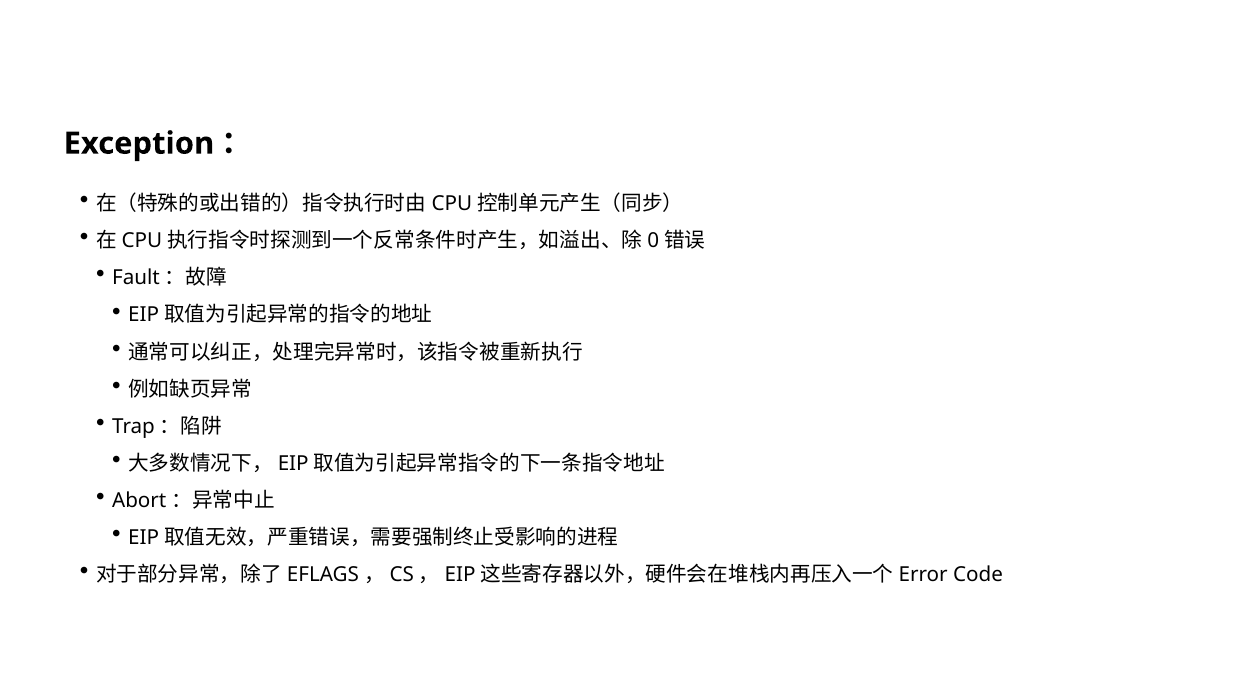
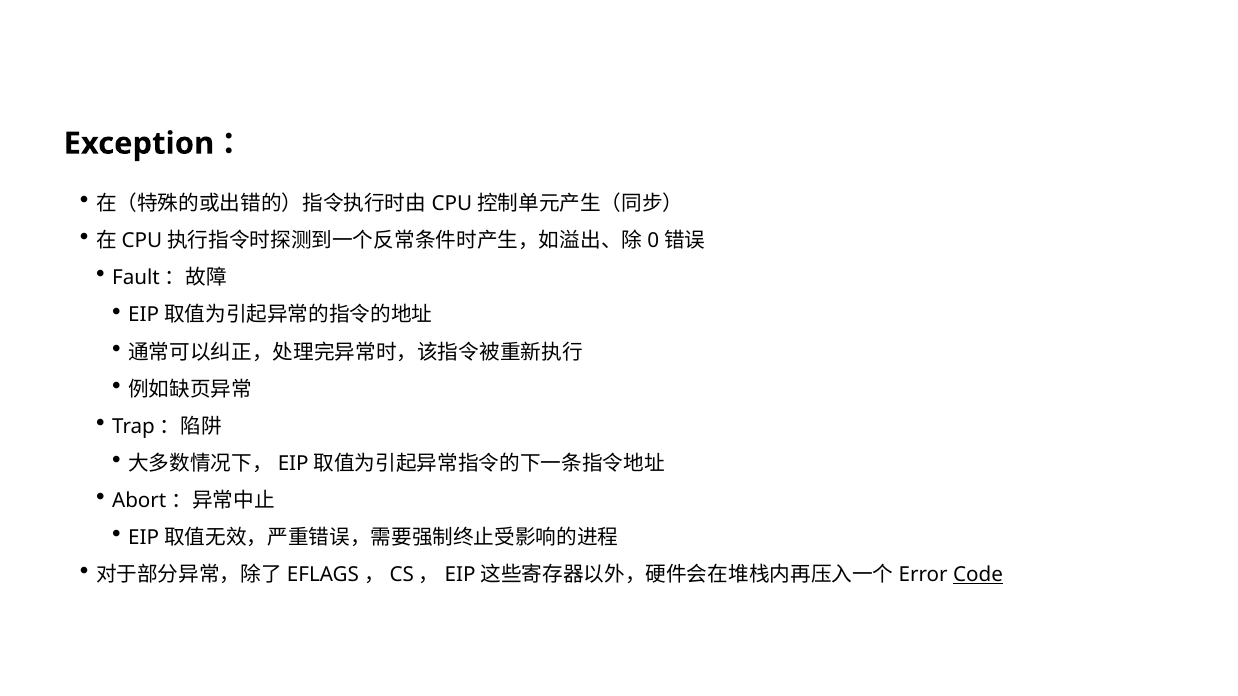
Code underline: none -> present
